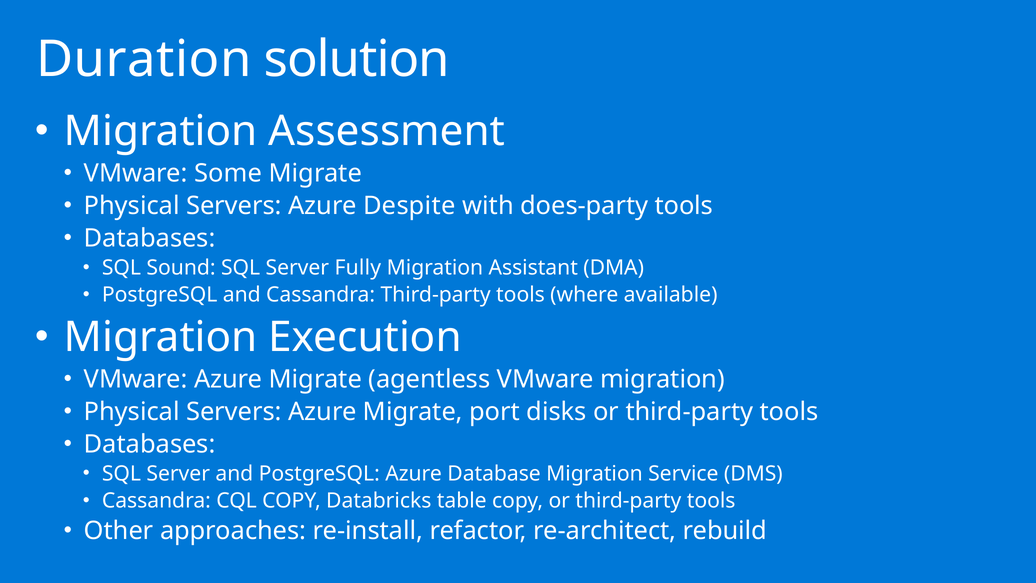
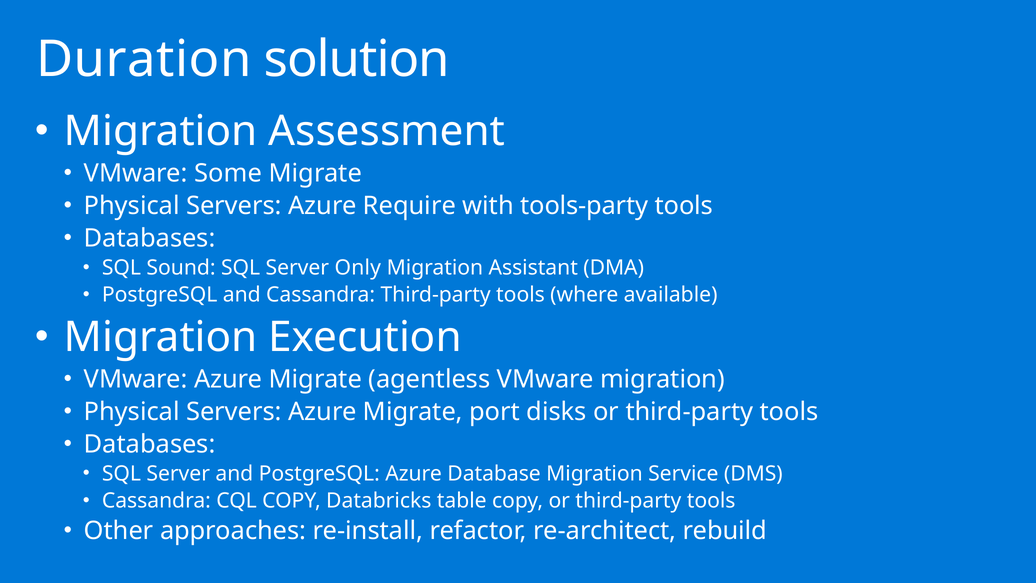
Despite: Despite -> Require
does-party: does-party -> tools-party
Fully: Fully -> Only
